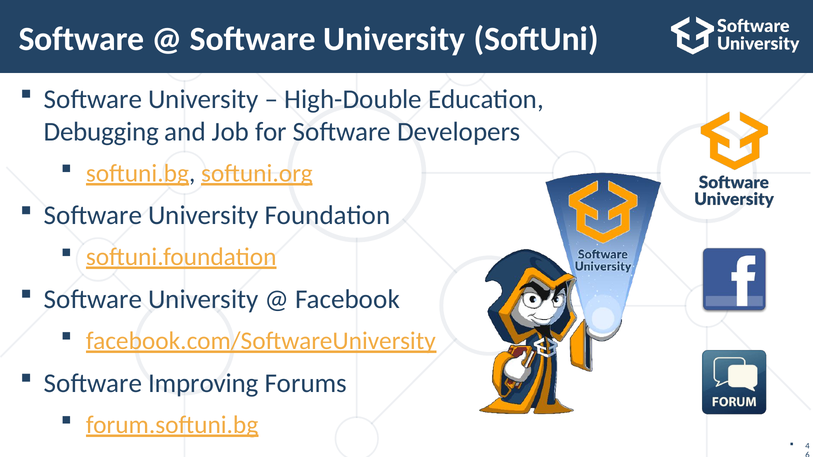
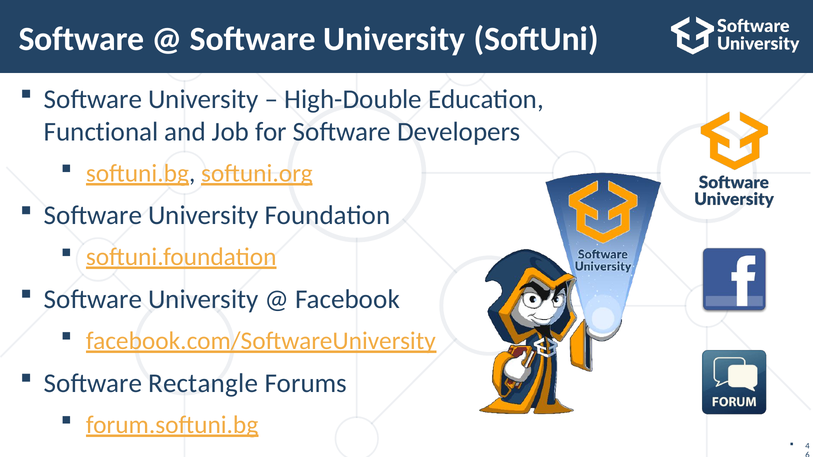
Debugging: Debugging -> Functional
Improving: Improving -> Rectangle
